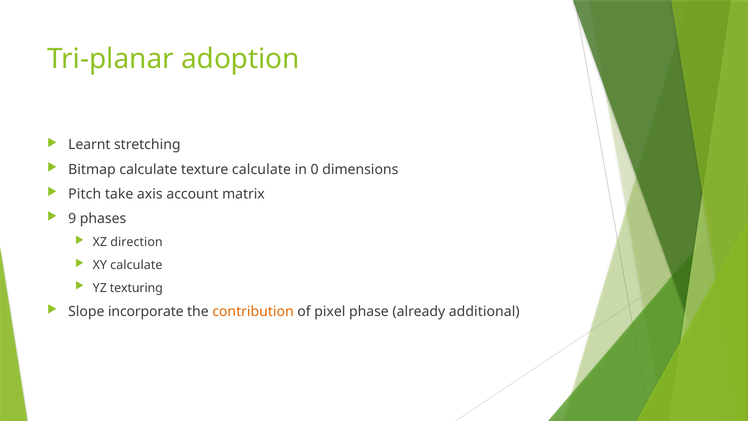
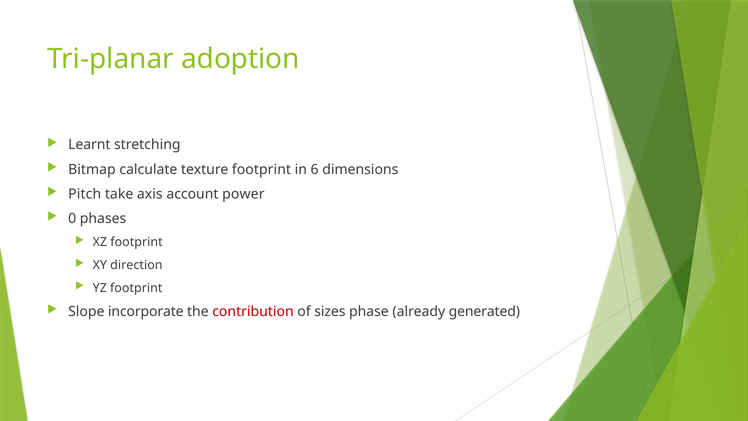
texture calculate: calculate -> footprint
0: 0 -> 6
matrix: matrix -> power
9: 9 -> 0
XZ direction: direction -> footprint
XY calculate: calculate -> direction
YZ texturing: texturing -> footprint
contribution colour: orange -> red
pixel: pixel -> sizes
additional: additional -> generated
